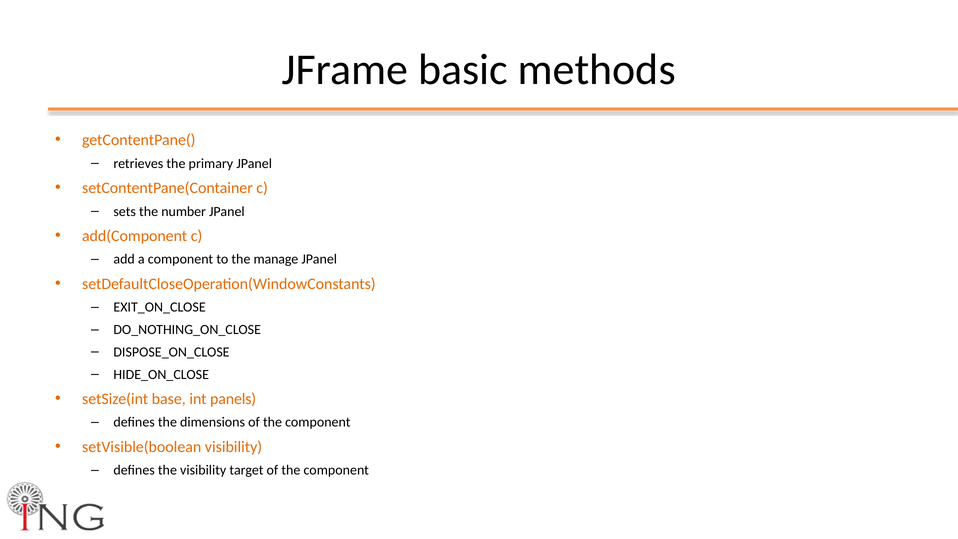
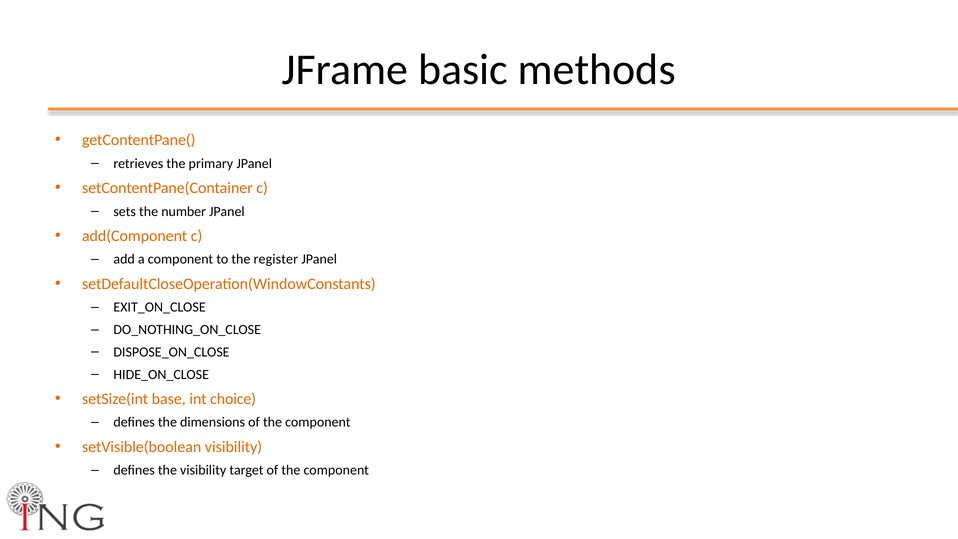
manage: manage -> register
panels: panels -> choice
